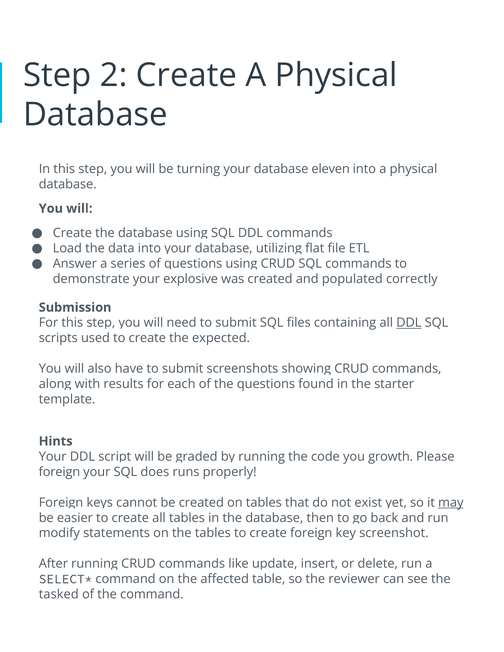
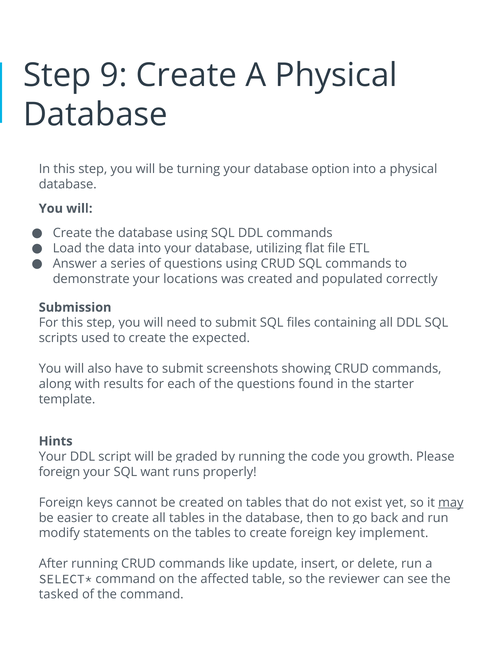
2: 2 -> 9
eleven: eleven -> option
explosive: explosive -> locations
DDL at (409, 323) underline: present -> none
does: does -> want
screenshot: screenshot -> implement
